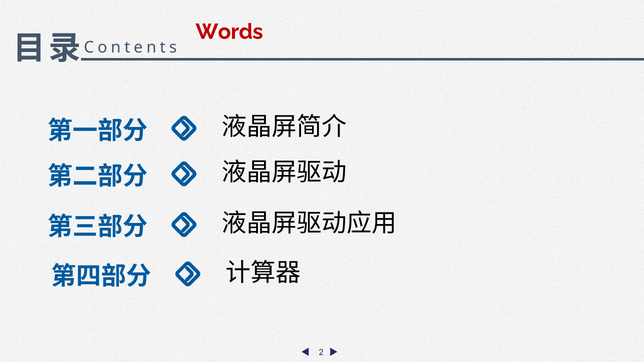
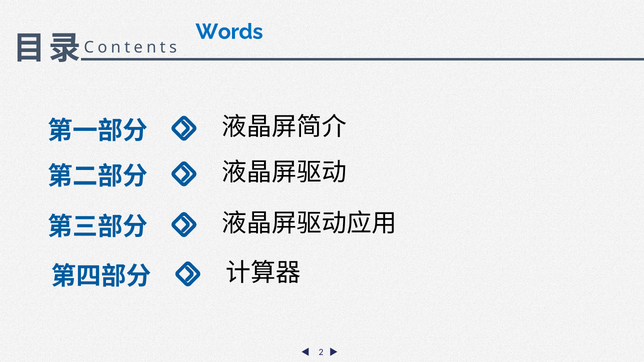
Words colour: red -> blue
